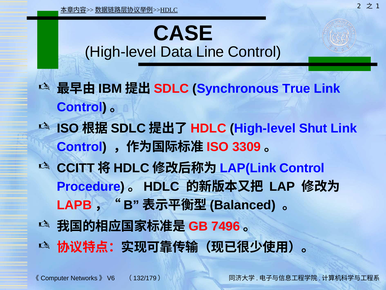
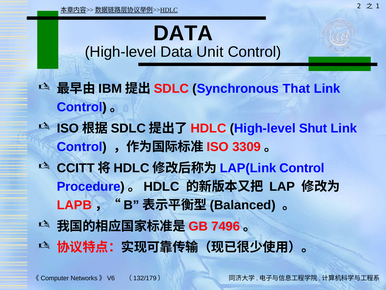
CASE at (183, 33): CASE -> DATA
Line: Line -> Unit
True: True -> That
